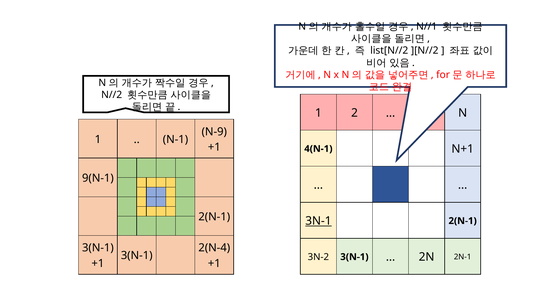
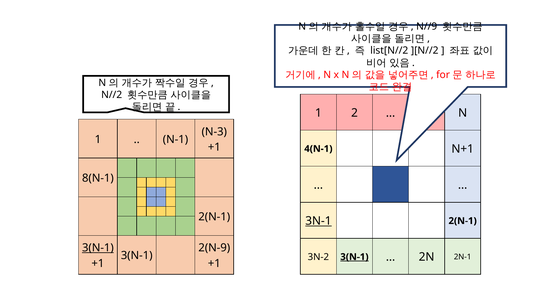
N//1: N//1 -> N//9
N-9: N-9 -> N-3
9(N-1: 9(N-1 -> 8(N-1
3(N-1 at (98, 248) underline: none -> present
2(N-4: 2(N-4 -> 2(N-9
3(N-1 at (354, 257) underline: none -> present
